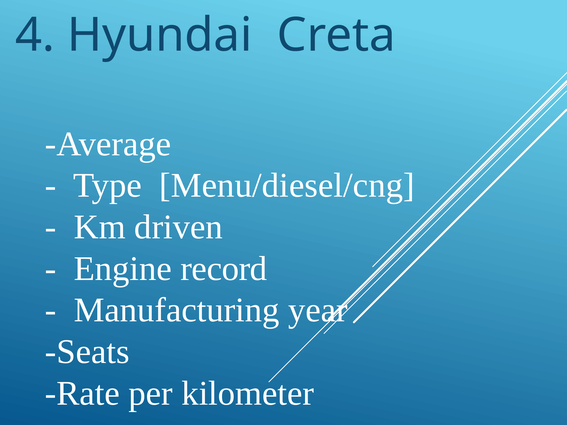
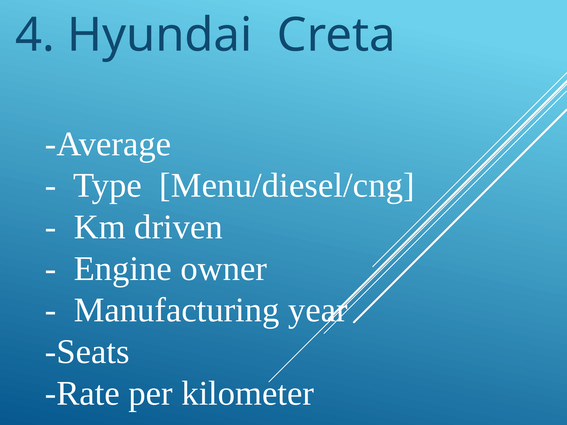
record: record -> owner
